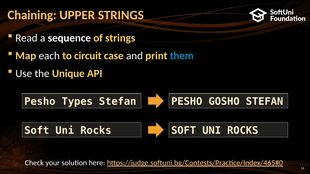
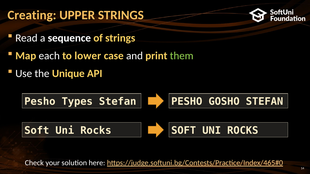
Chaining: Chaining -> Creating
circuit: circuit -> lower
them colour: light blue -> light green
